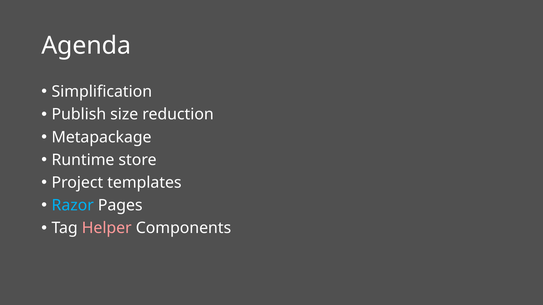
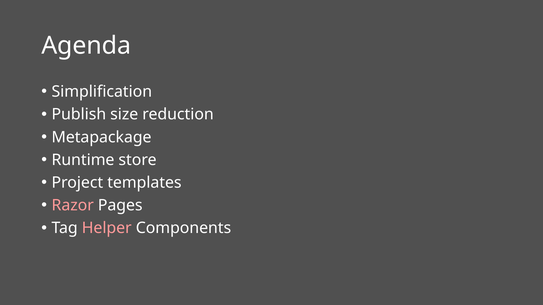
Razor colour: light blue -> pink
